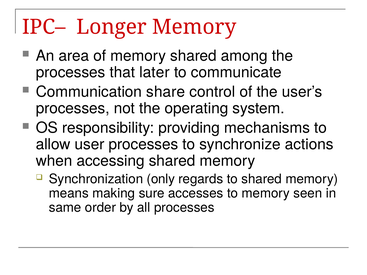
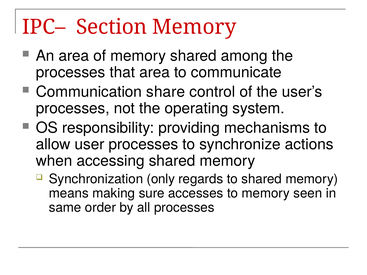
Longer: Longer -> Section
that later: later -> area
